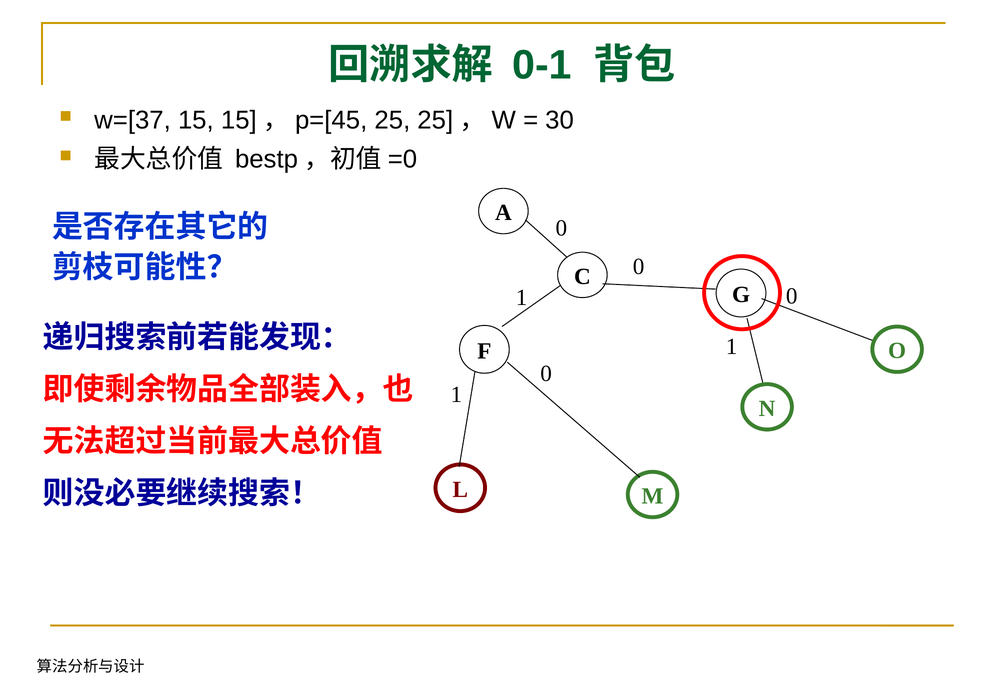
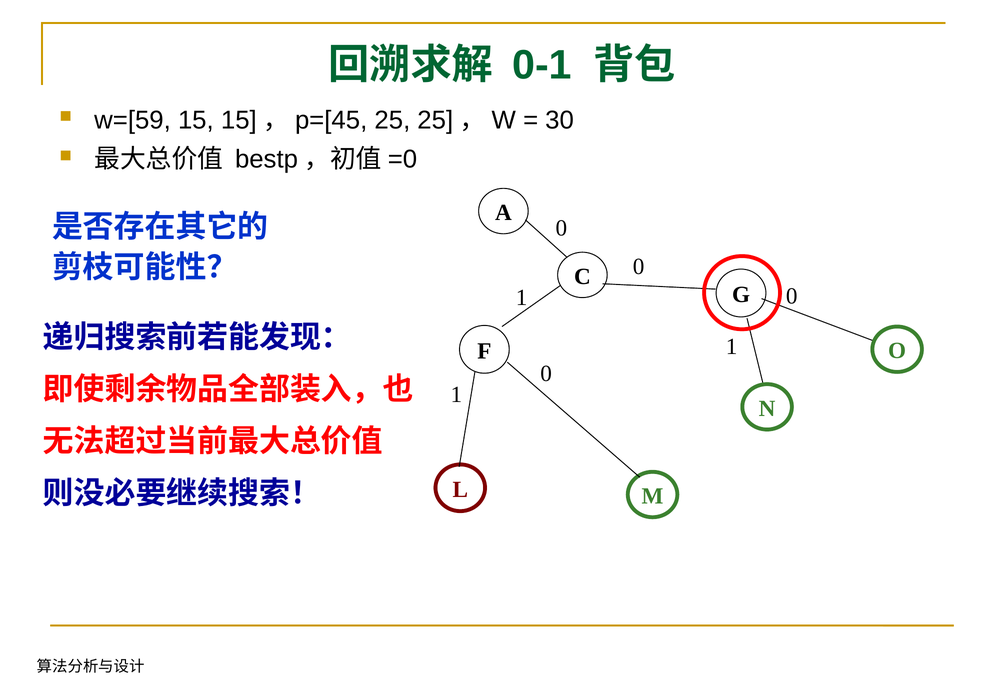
w=[37: w=[37 -> w=[59
